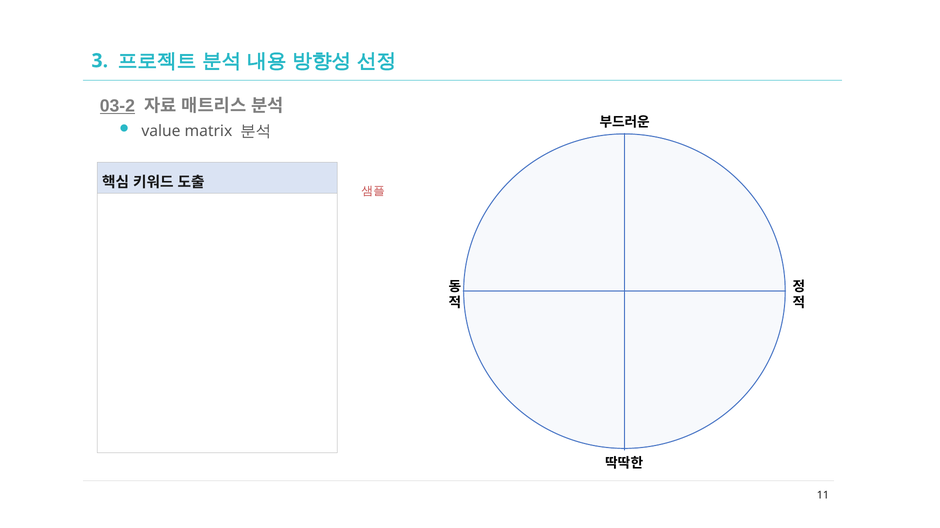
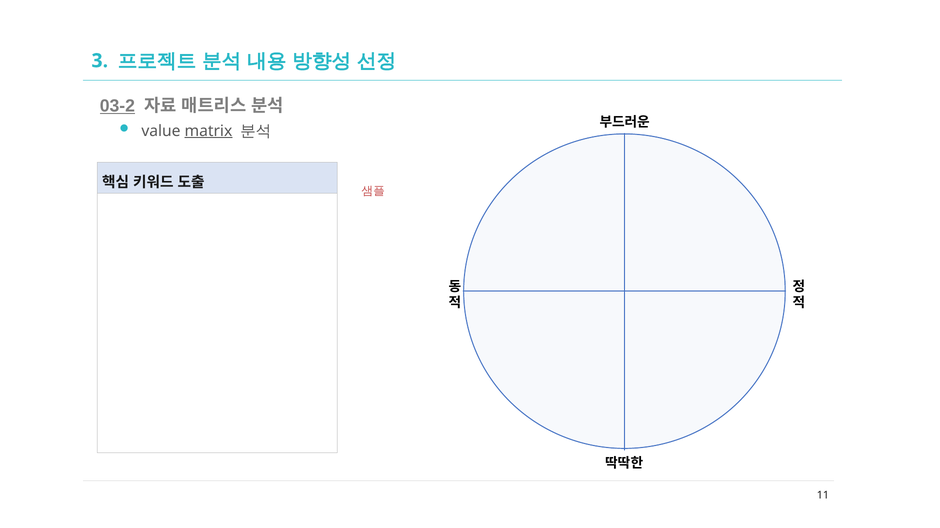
matrix underline: none -> present
